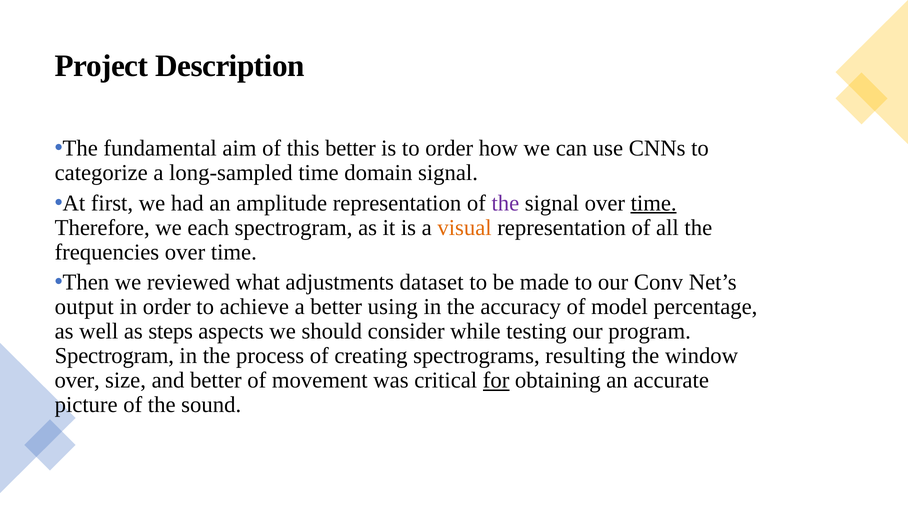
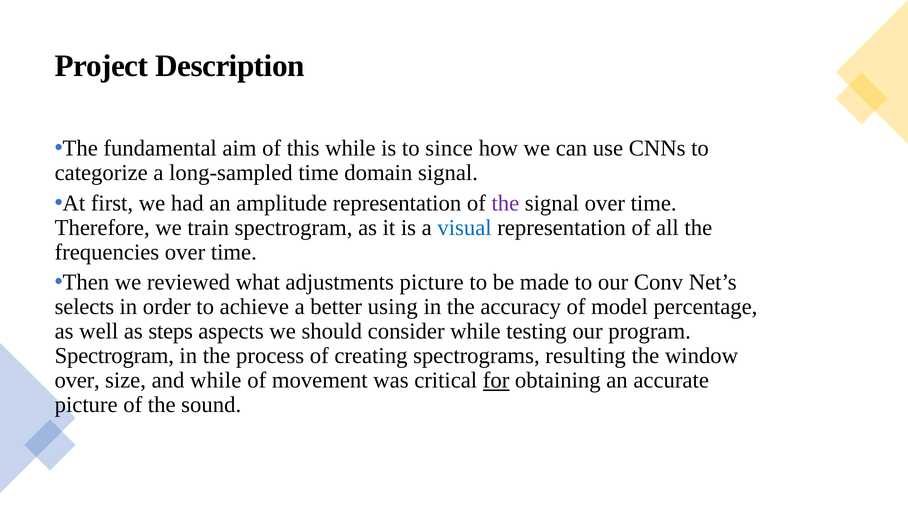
this better: better -> while
to order: order -> since
time at (654, 203) underline: present -> none
each: each -> train
visual colour: orange -> blue
adjustments dataset: dataset -> picture
output: output -> selects
and better: better -> while
